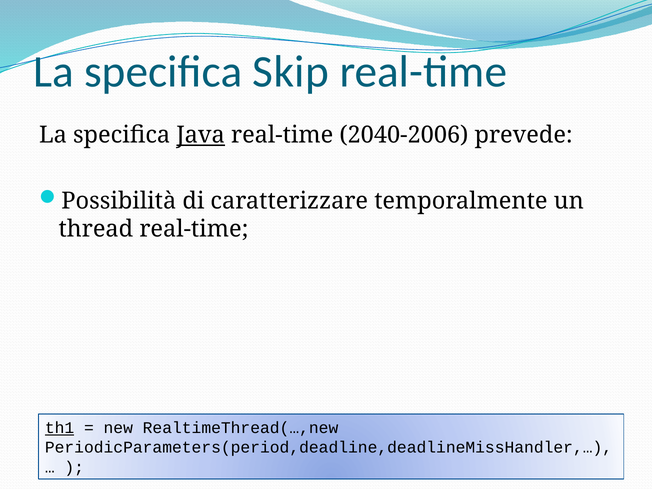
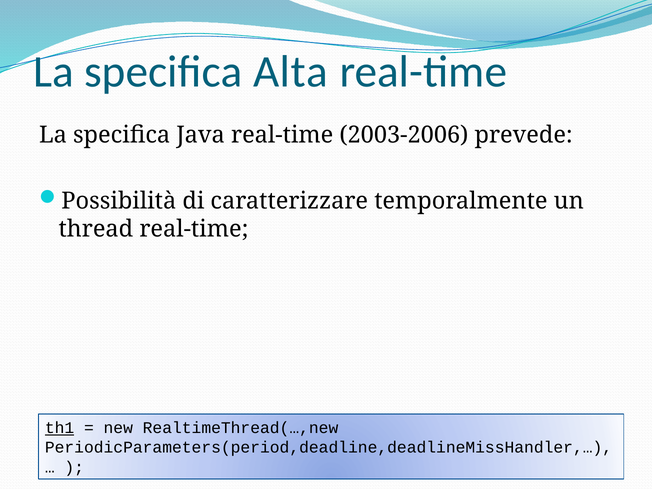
Skip: Skip -> Alta
Java underline: present -> none
2040-2006: 2040-2006 -> 2003-2006
